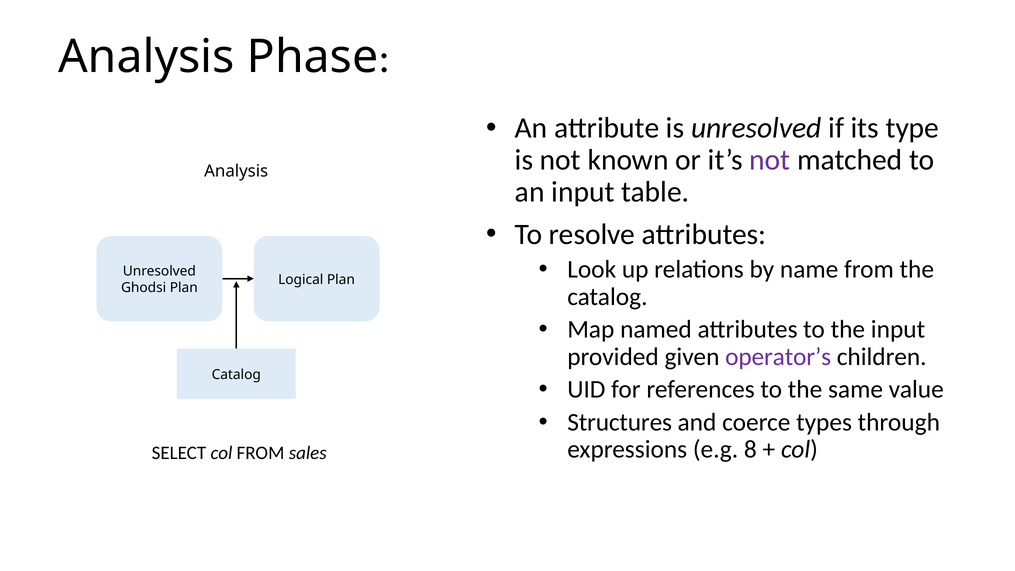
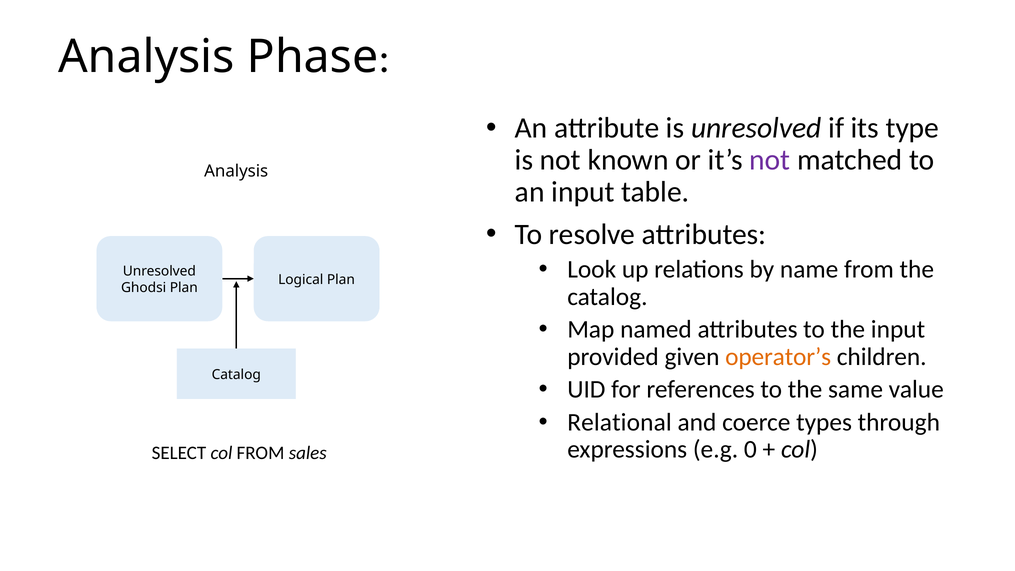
operator’s colour: purple -> orange
Structures: Structures -> Relational
8: 8 -> 0
